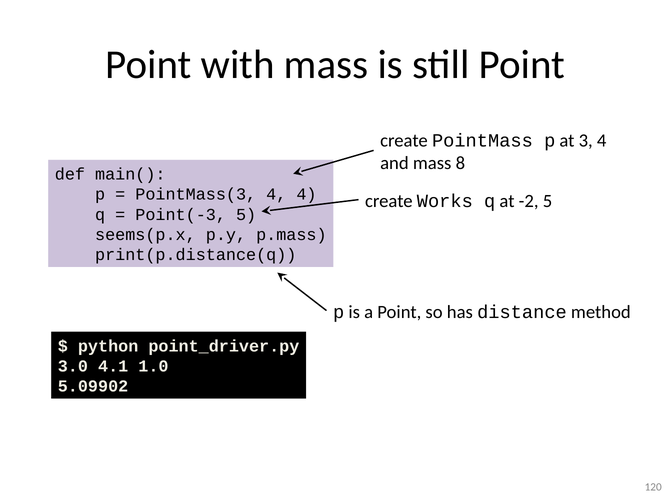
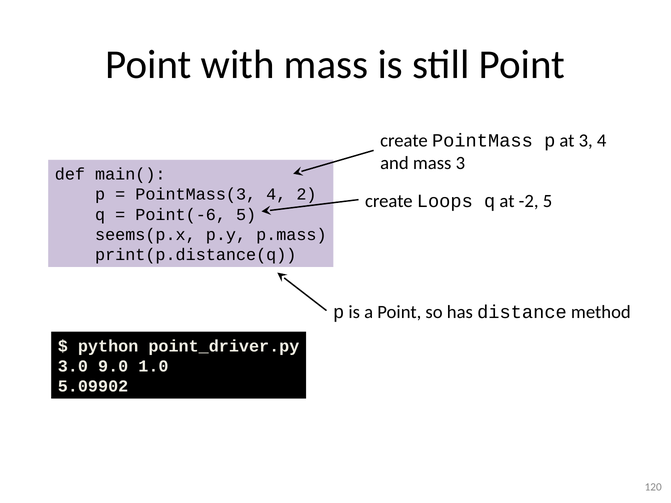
mass 8: 8 -> 3
4 4: 4 -> 2
Works: Works -> Loops
Point(-3: Point(-3 -> Point(-6
4.1: 4.1 -> 9.0
